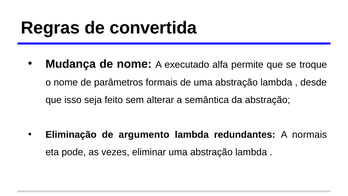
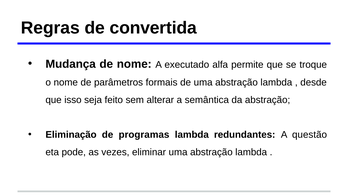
argumento: argumento -> programas
normais: normais -> questão
